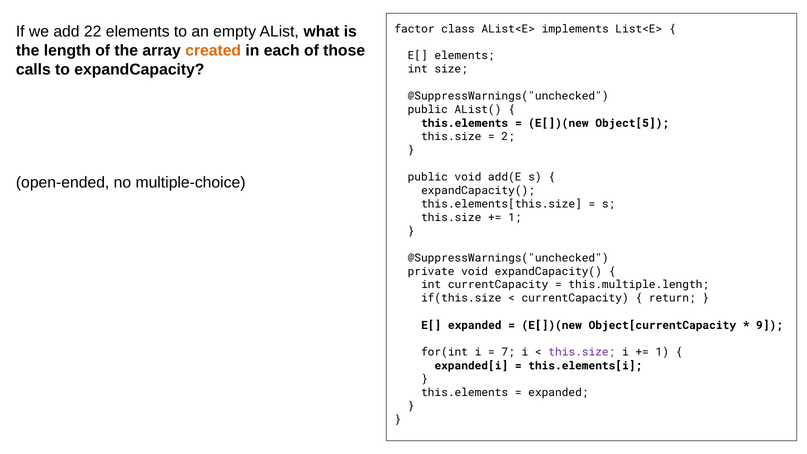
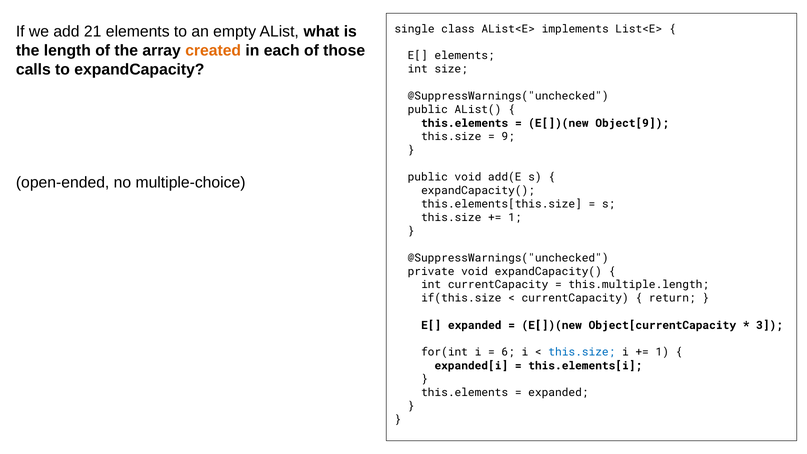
factor: factor -> single
22: 22 -> 21
Object[5: Object[5 -> Object[9
2: 2 -> 9
9: 9 -> 3
7: 7 -> 6
this.size at (582, 352) colour: purple -> blue
